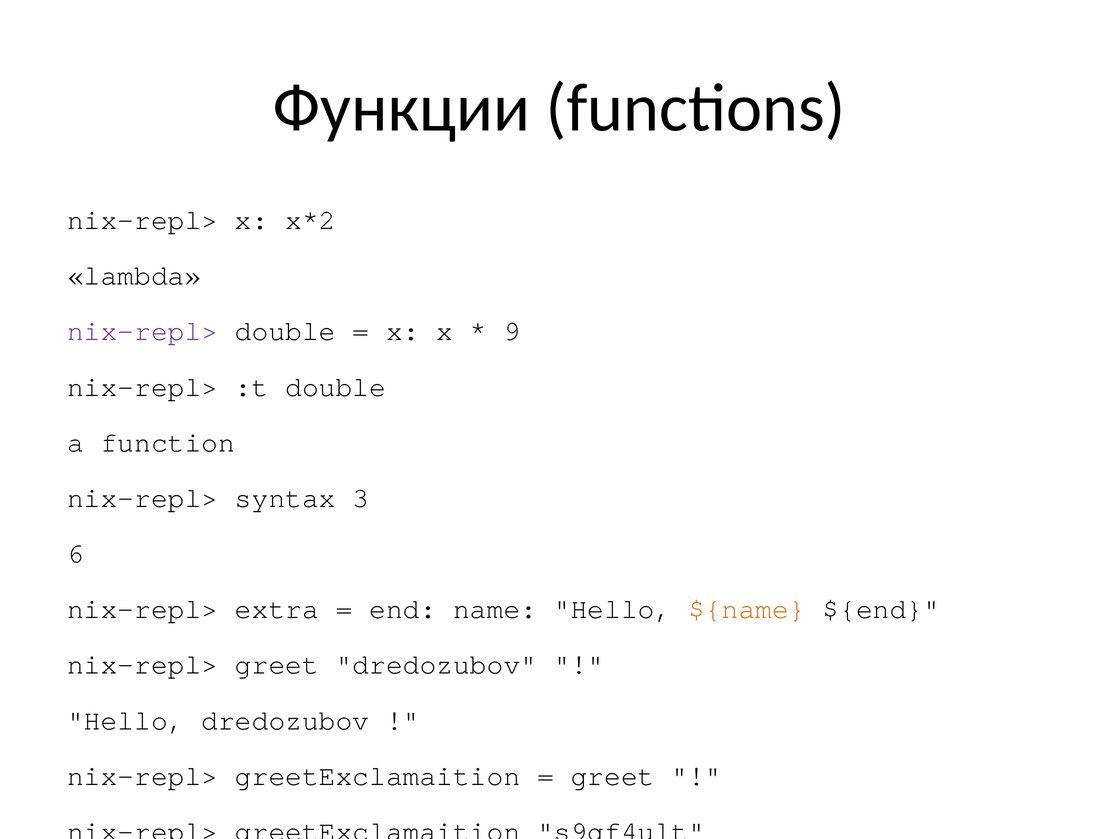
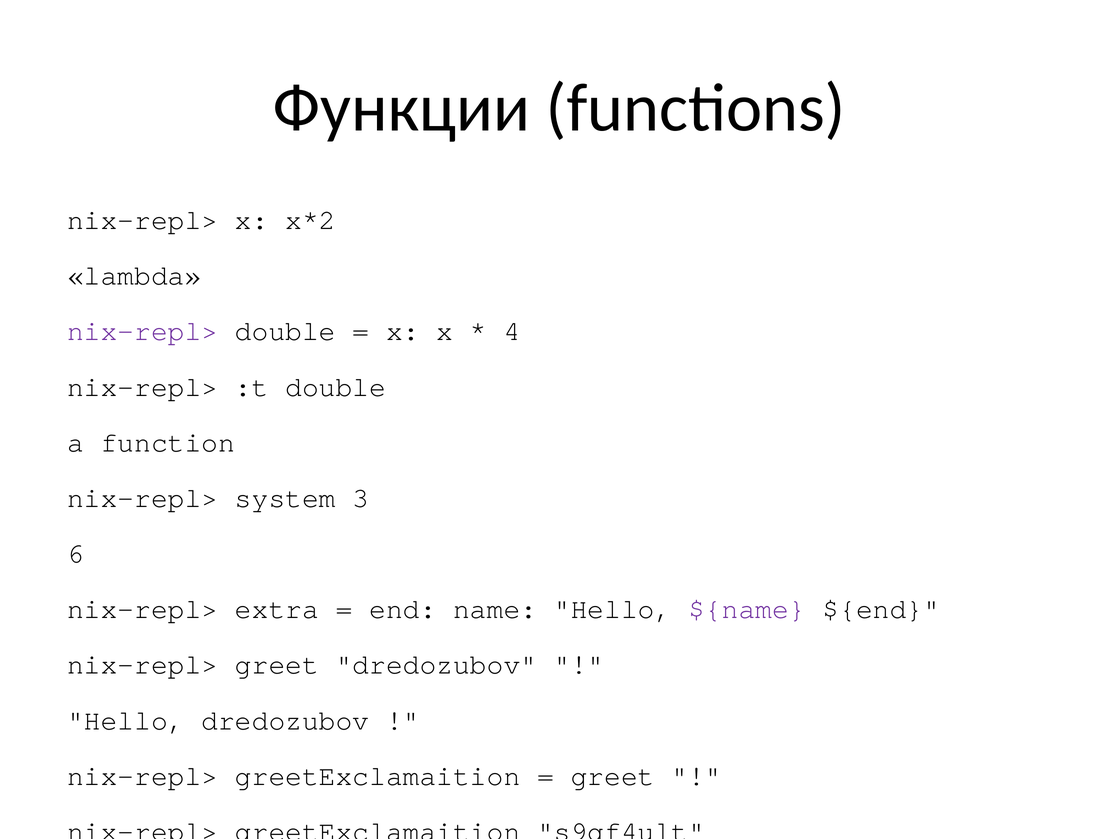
9: 9 -> 4
syntax: syntax -> system
${name colour: orange -> purple
